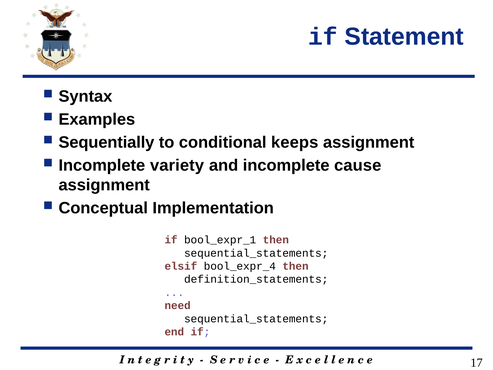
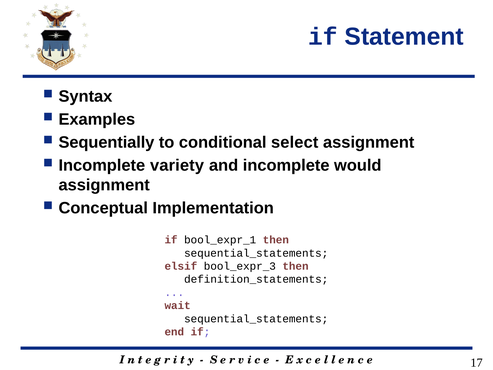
keeps: keeps -> select
cause: cause -> would
bool_expr_4: bool_expr_4 -> bool_expr_3
need: need -> wait
